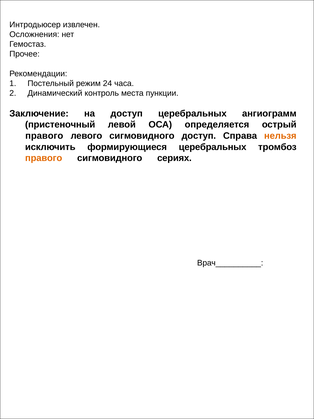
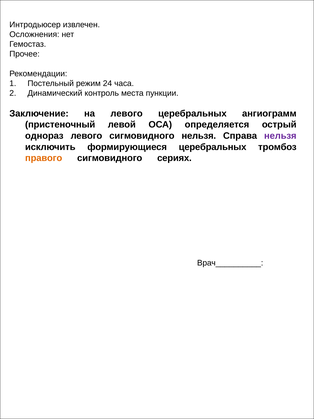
на доступ: доступ -> левого
правого at (44, 136): правого -> однораз
сигмовидного доступ: доступ -> нельзя
нельзя at (280, 136) colour: orange -> purple
